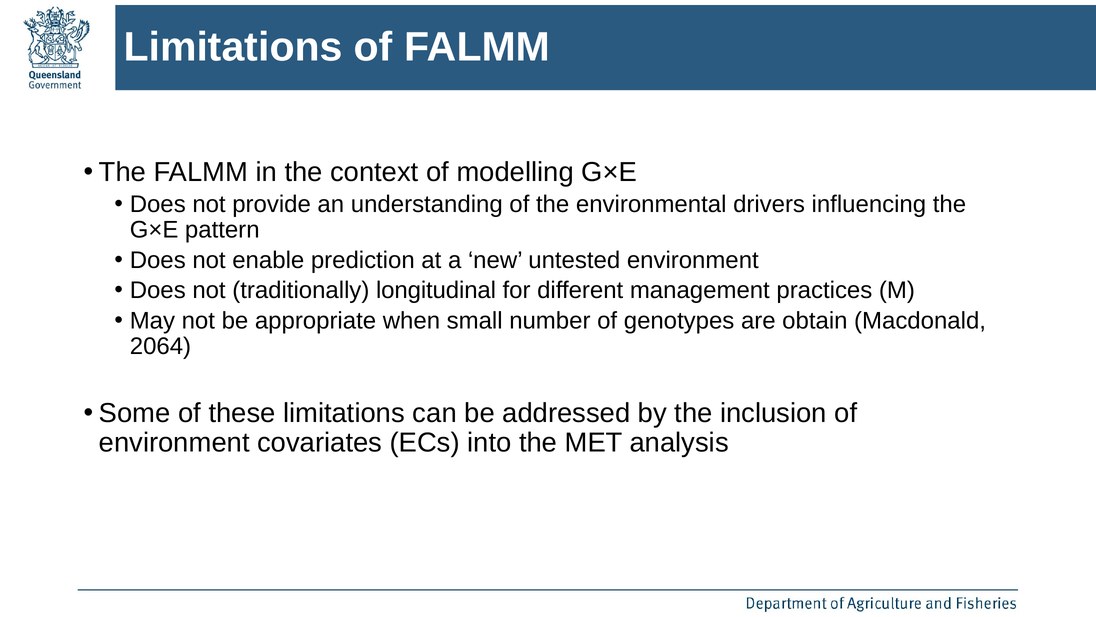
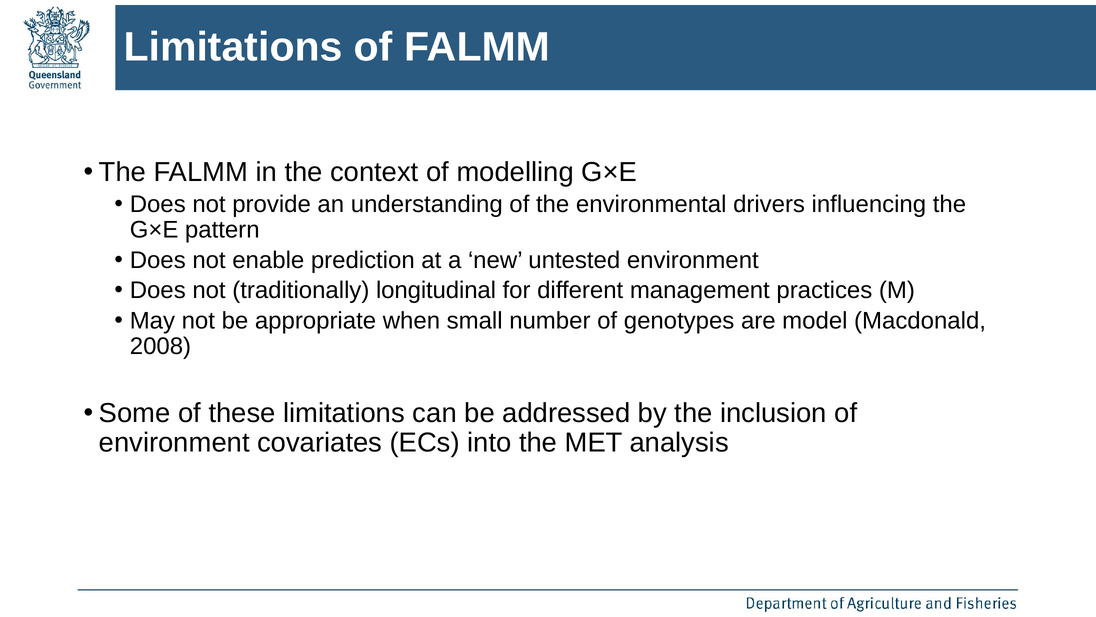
obtain: obtain -> model
2064: 2064 -> 2008
